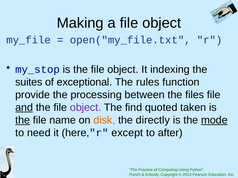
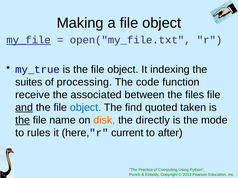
my_file underline: none -> present
my_stop: my_stop -> my_true
exceptional: exceptional -> processing
rules: rules -> code
provide: provide -> receive
processing: processing -> associated
object at (86, 108) colour: purple -> blue
mode underline: present -> none
need: need -> rules
except: except -> current
